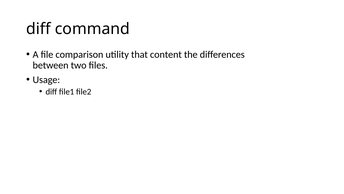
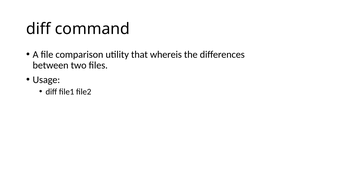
content: content -> whereis
